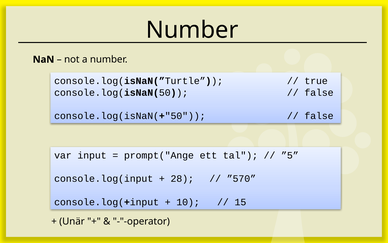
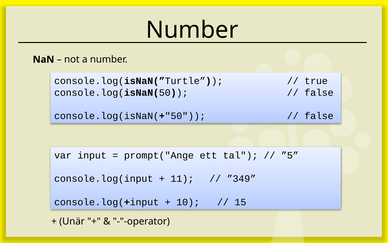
28: 28 -> 11
”570: ”570 -> ”349
